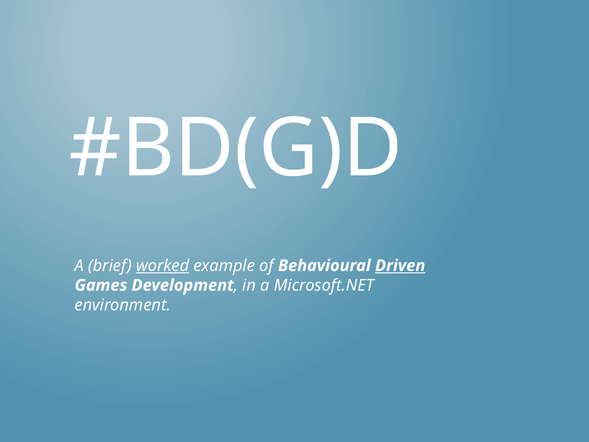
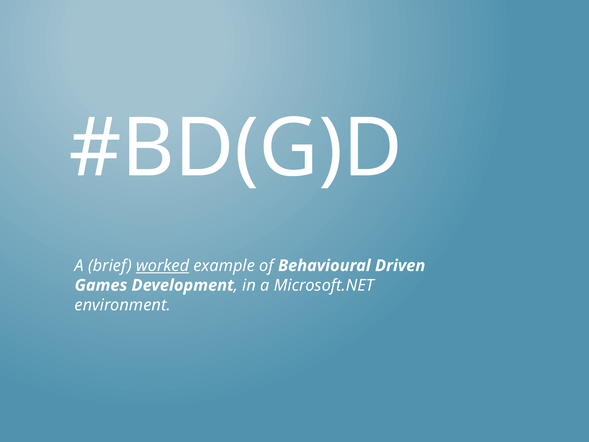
Driven underline: present -> none
